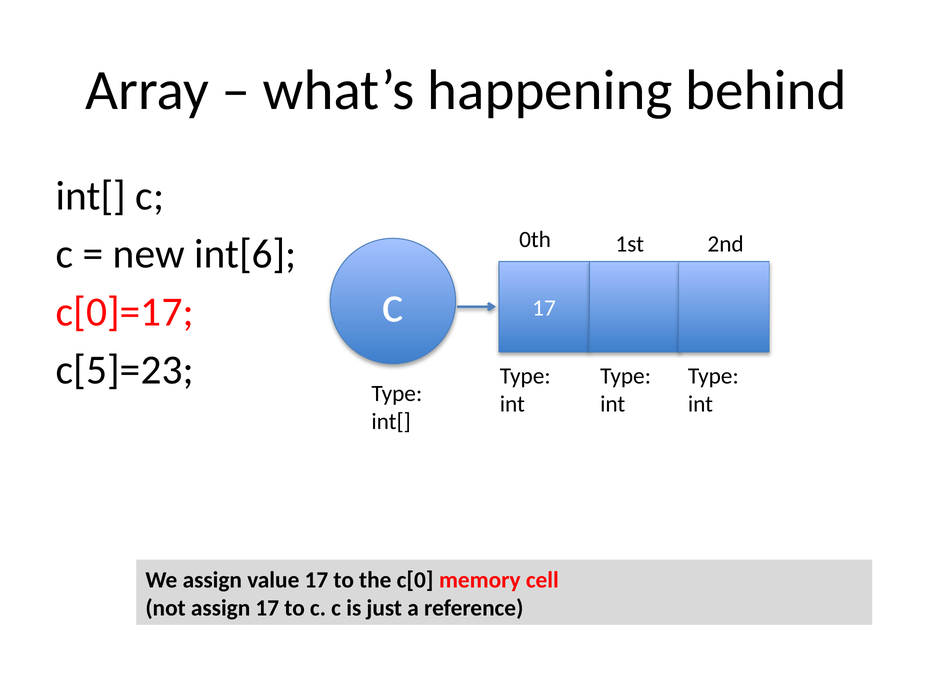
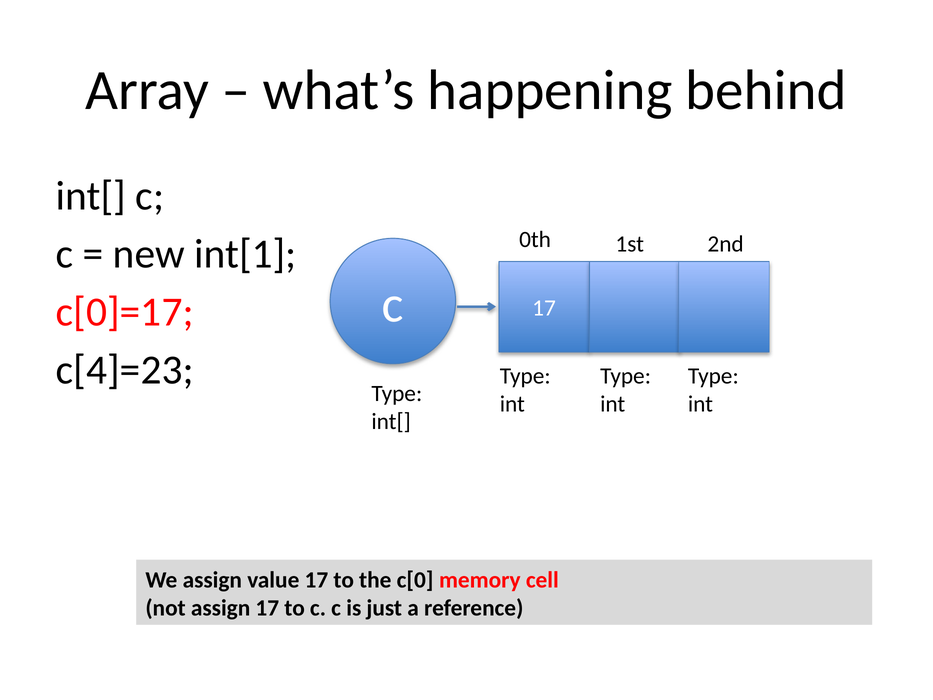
int[6: int[6 -> int[1
c[5]=23: c[5]=23 -> c[4]=23
